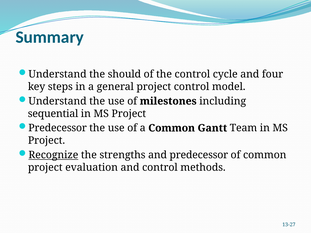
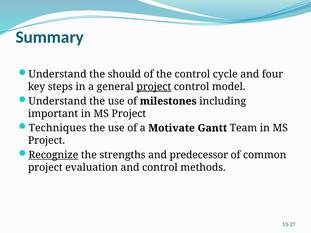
project at (154, 87) underline: none -> present
sequential: sequential -> important
Predecessor at (58, 128): Predecessor -> Techniques
a Common: Common -> Motivate
